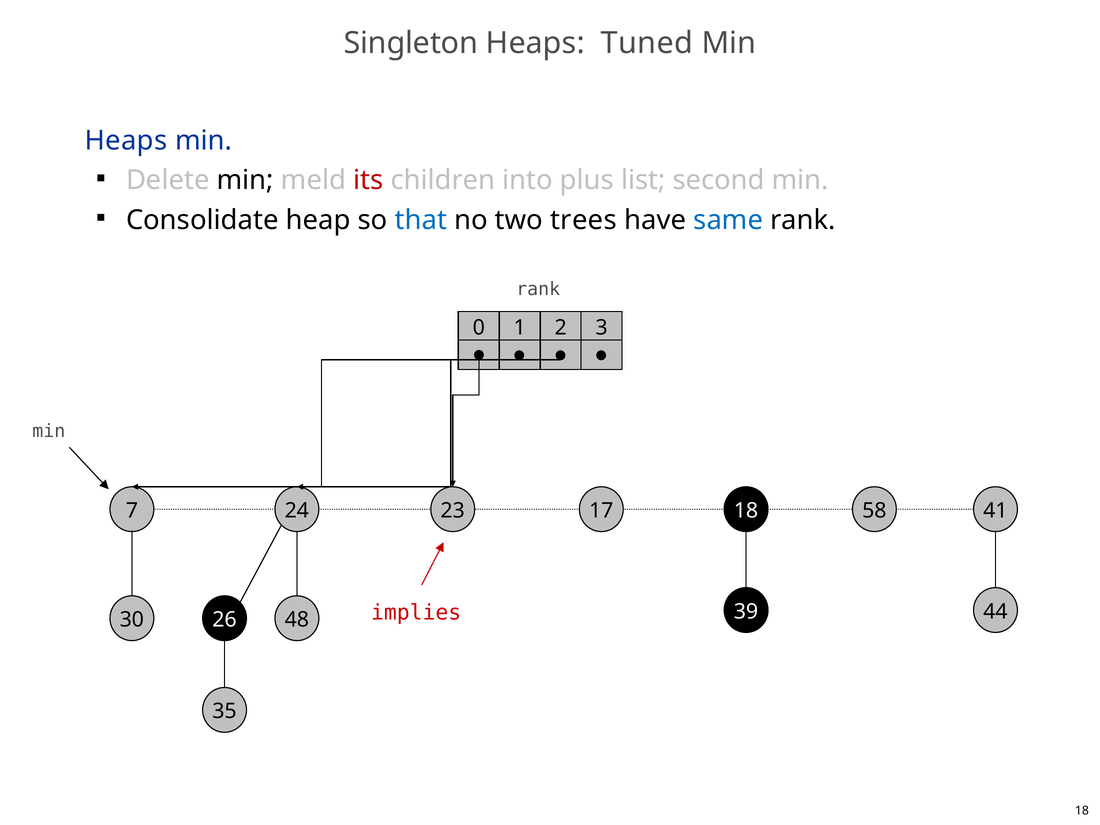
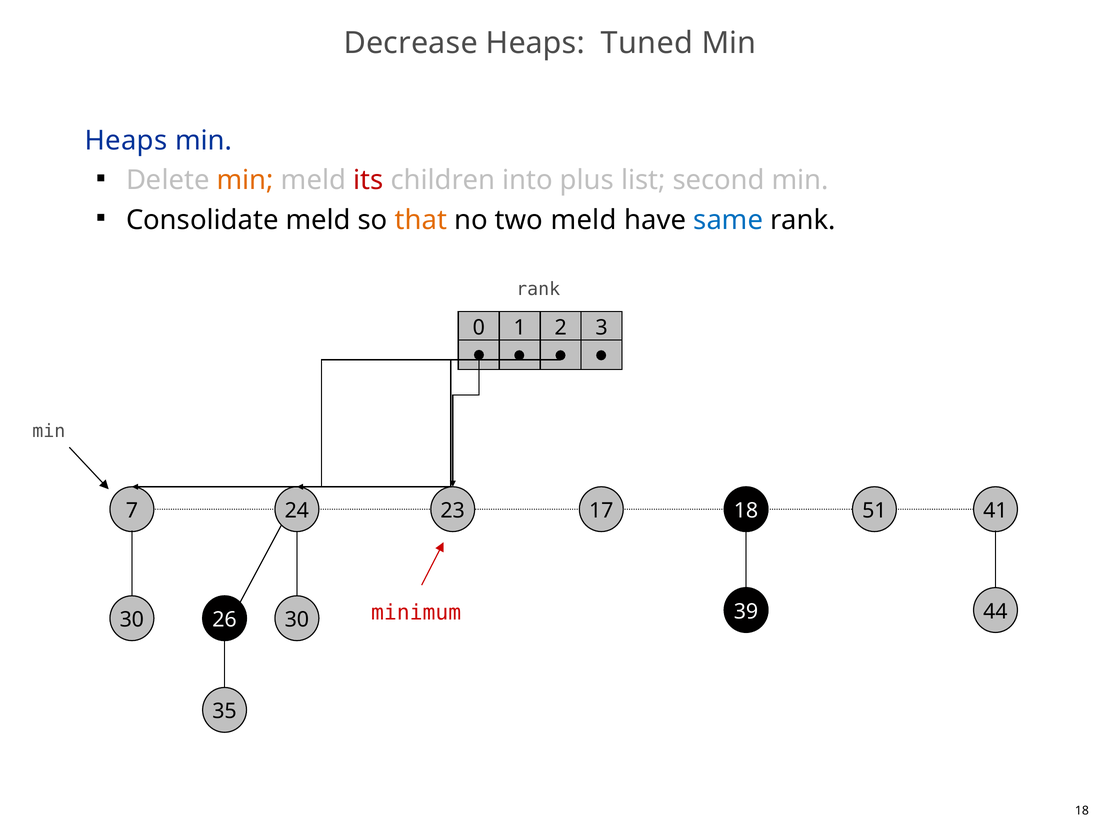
Singleton: Singleton -> Decrease
min at (245, 180) colour: black -> orange
Consolidate heap: heap -> meld
that colour: blue -> orange
two trees: trees -> meld
58: 58 -> 51
implies: implies -> minimum
26 48: 48 -> 30
